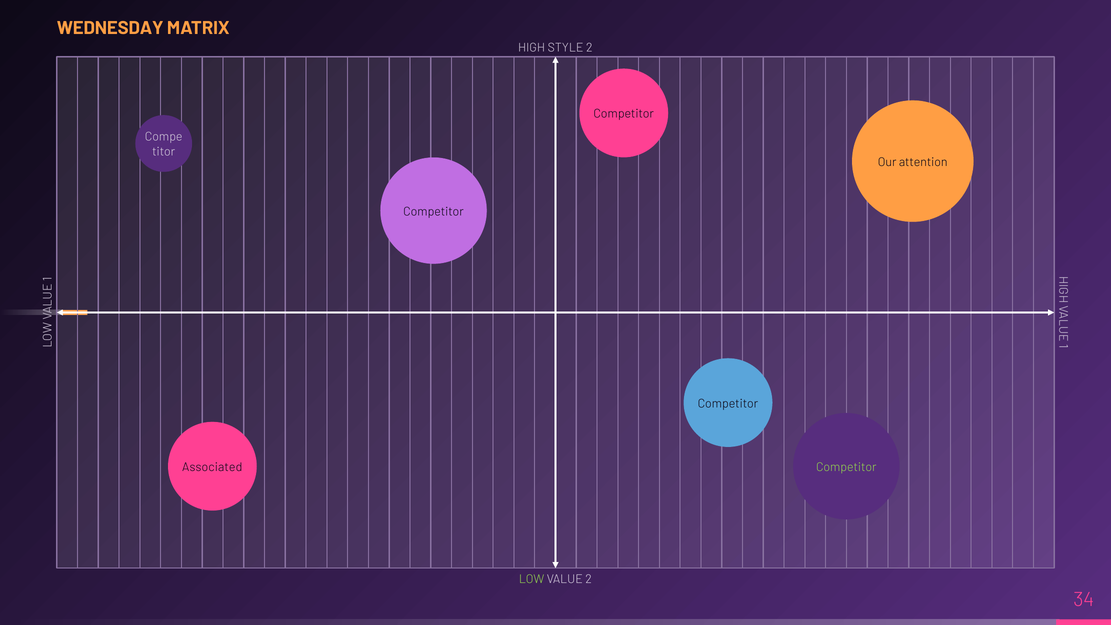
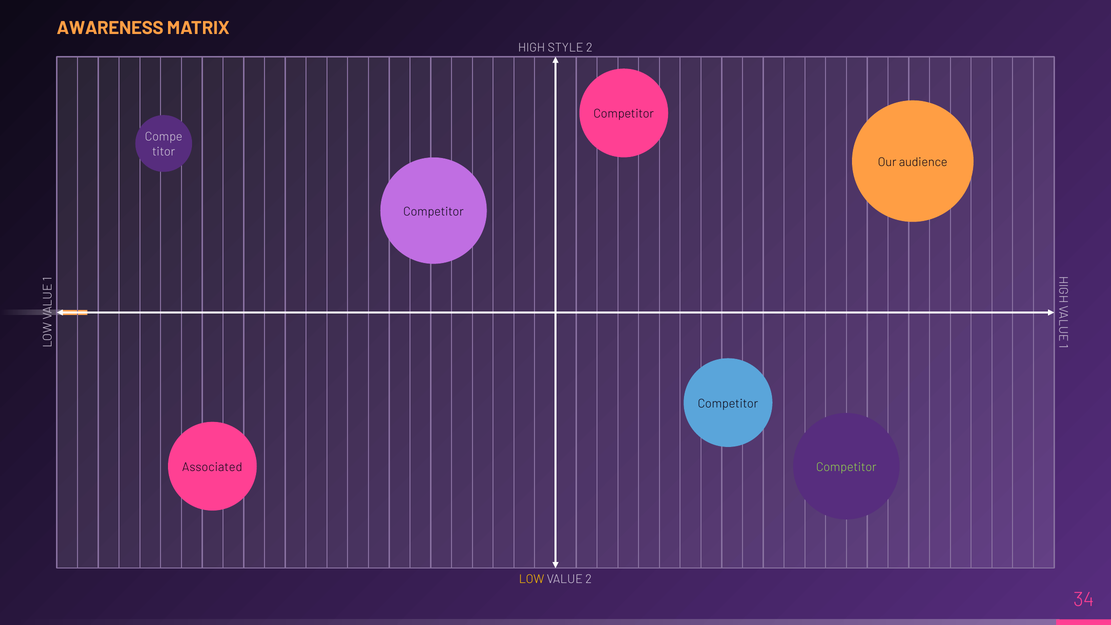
WEDNESDAY: WEDNESDAY -> AWARENESS
attention: attention -> audience
LOW colour: light green -> yellow
